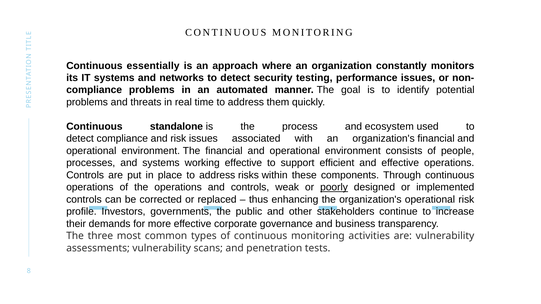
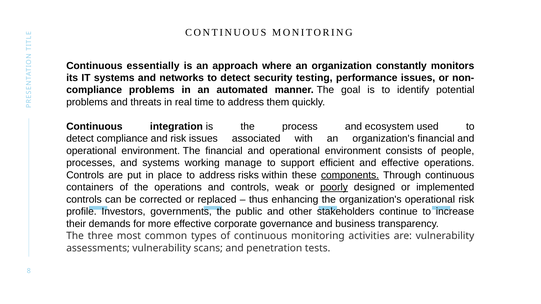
standalone: standalone -> integration
working effective: effective -> manage
components underline: none -> present
operations at (90, 187): operations -> containers
